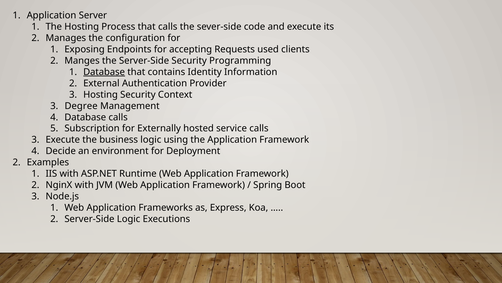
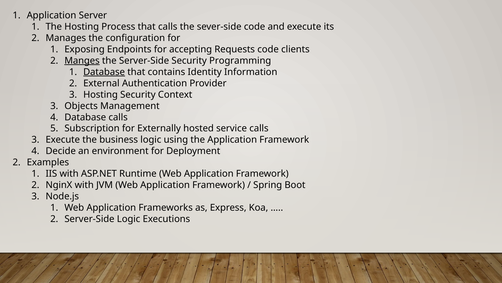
Requests used: used -> code
Manges underline: none -> present
Degree: Degree -> Objects
